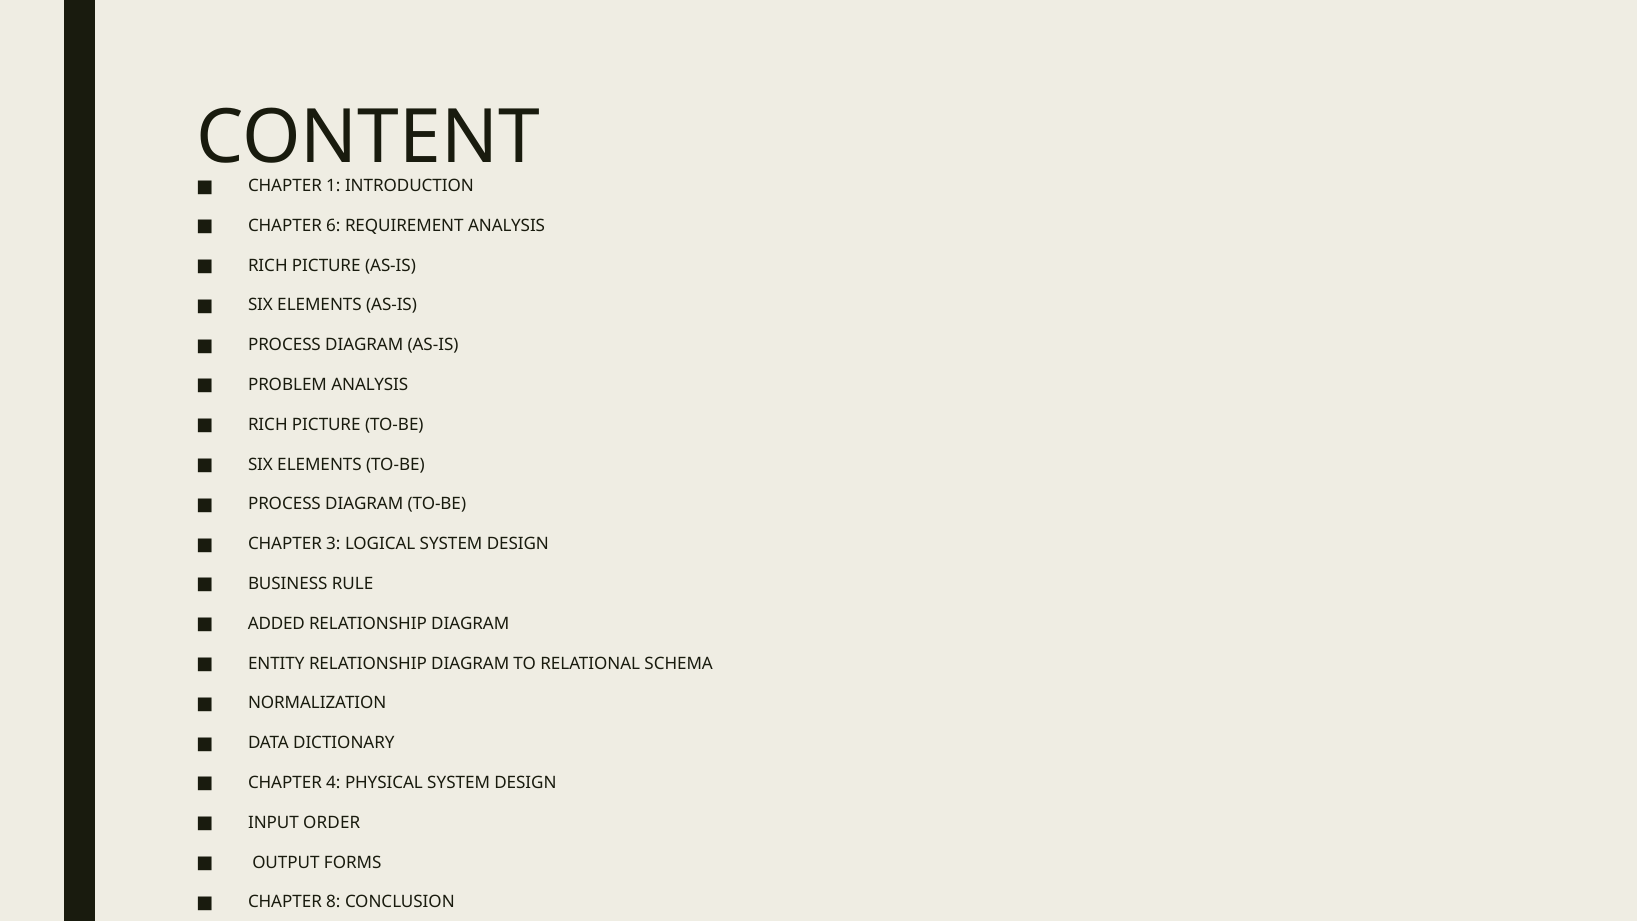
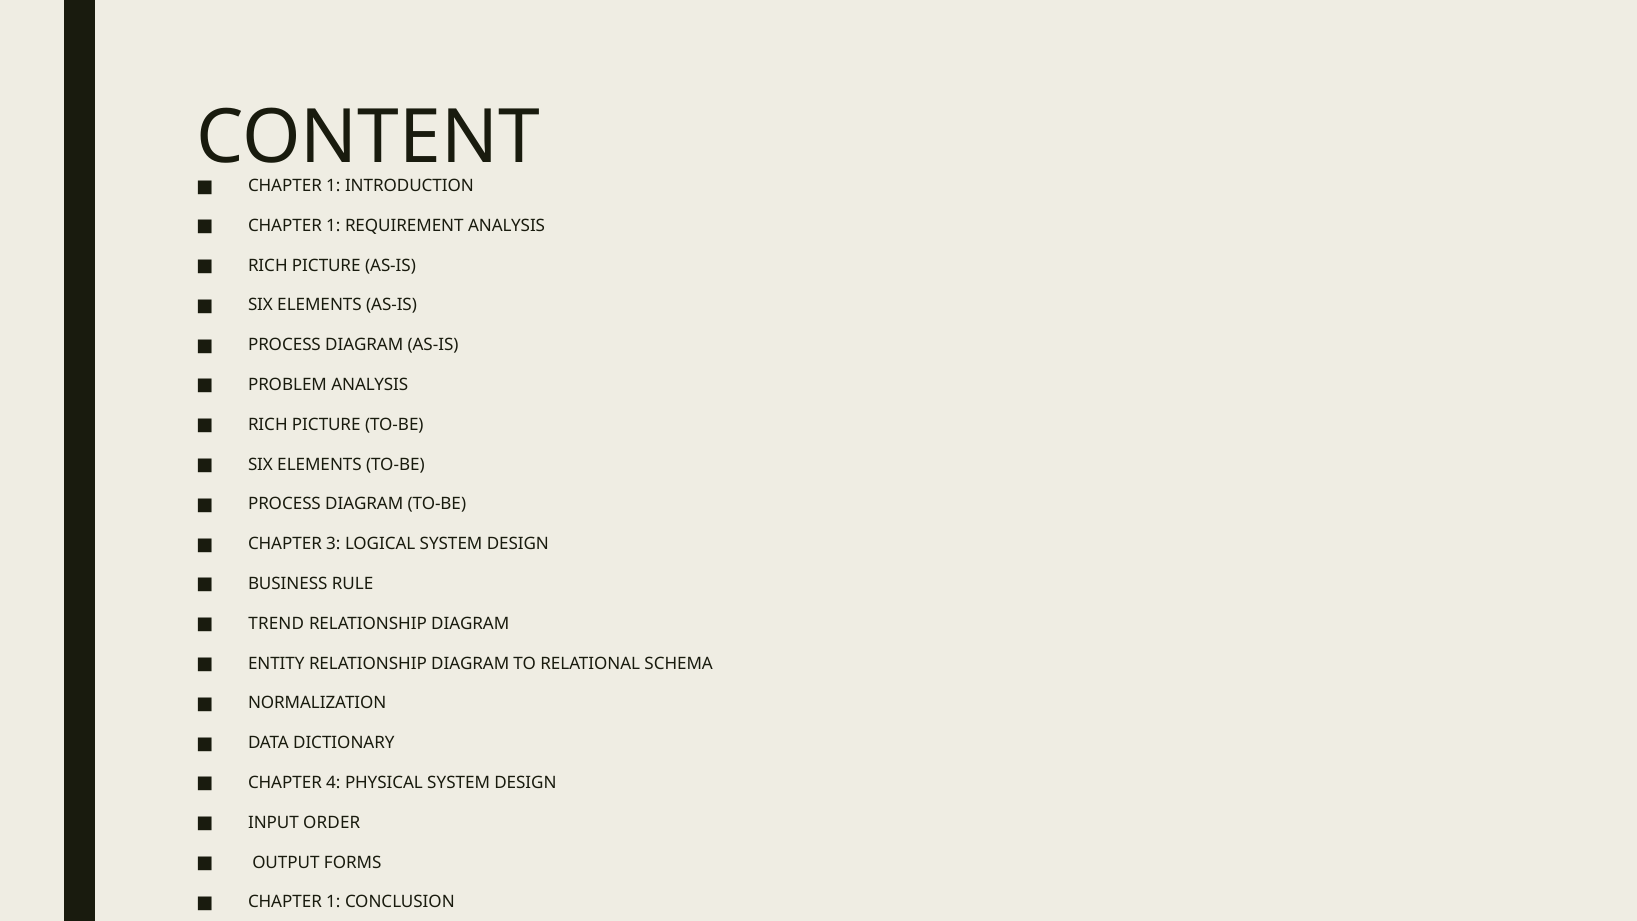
6 at (333, 226): 6 -> 1
ADDED: ADDED -> TREND
8 at (333, 902): 8 -> 1
